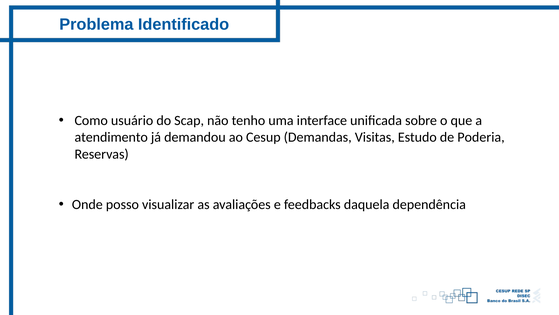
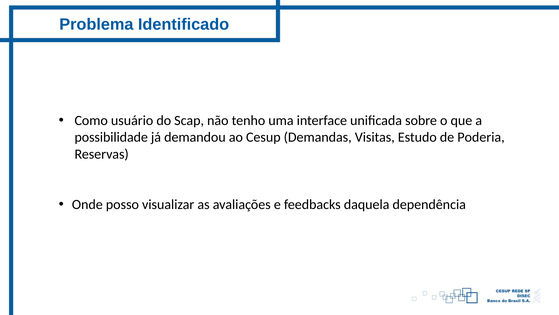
atendimento: atendimento -> possibilidade
